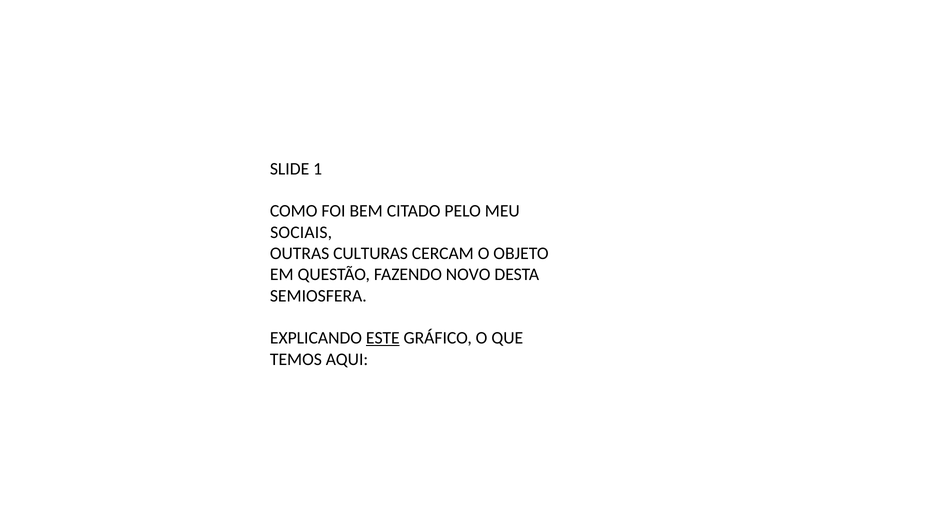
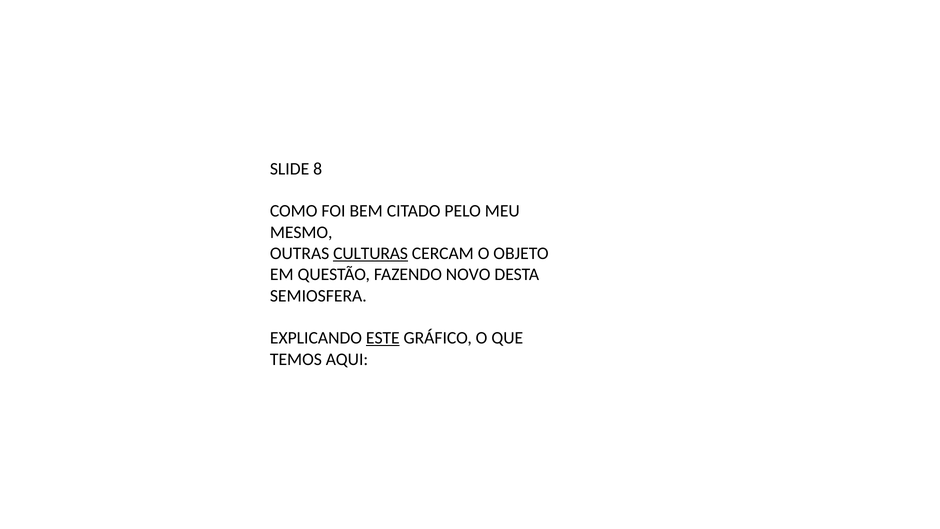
1: 1 -> 8
SOCIAIS: SOCIAIS -> MESMO
CULTURAS underline: none -> present
